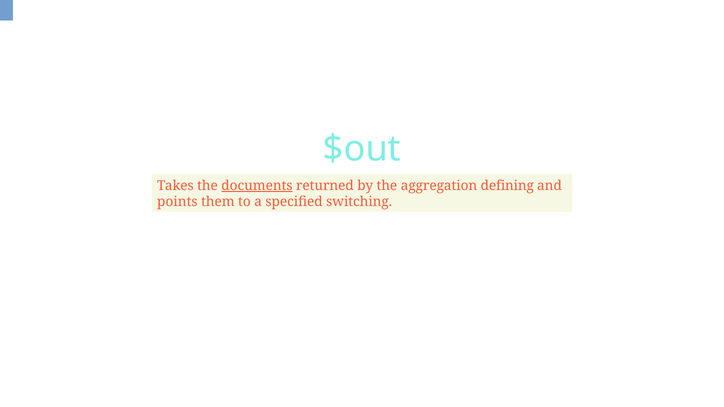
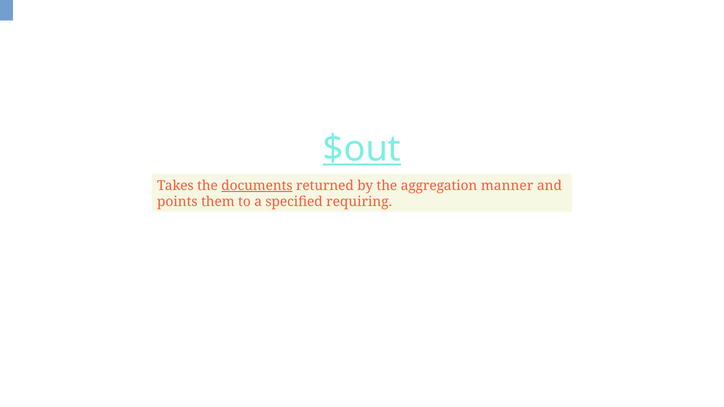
$out underline: none -> present
defining: defining -> manner
switching: switching -> requiring
